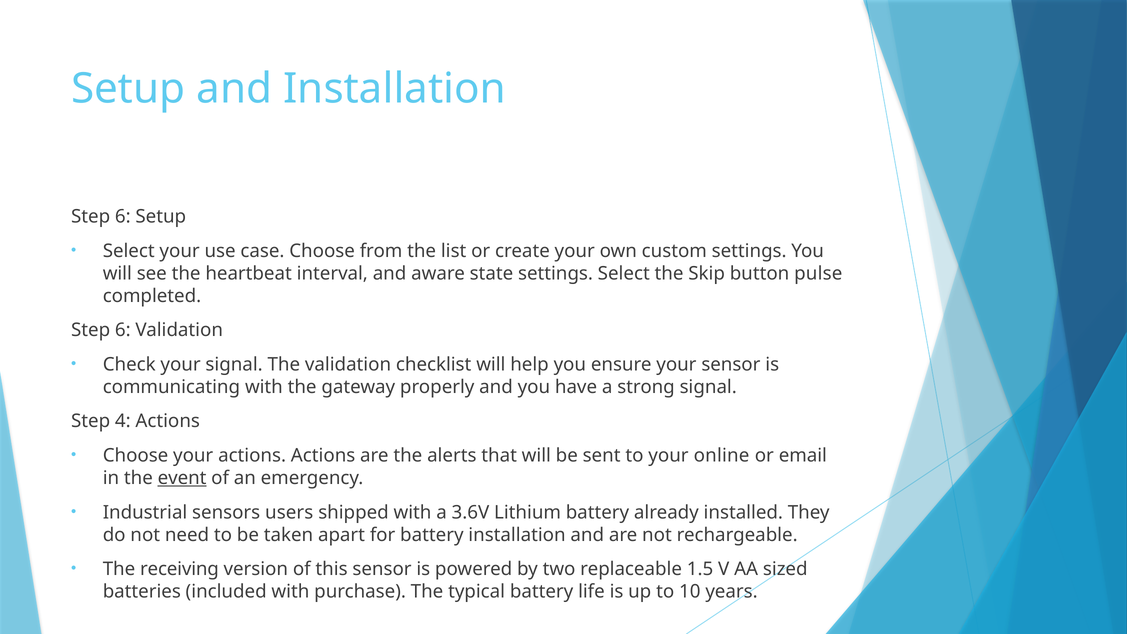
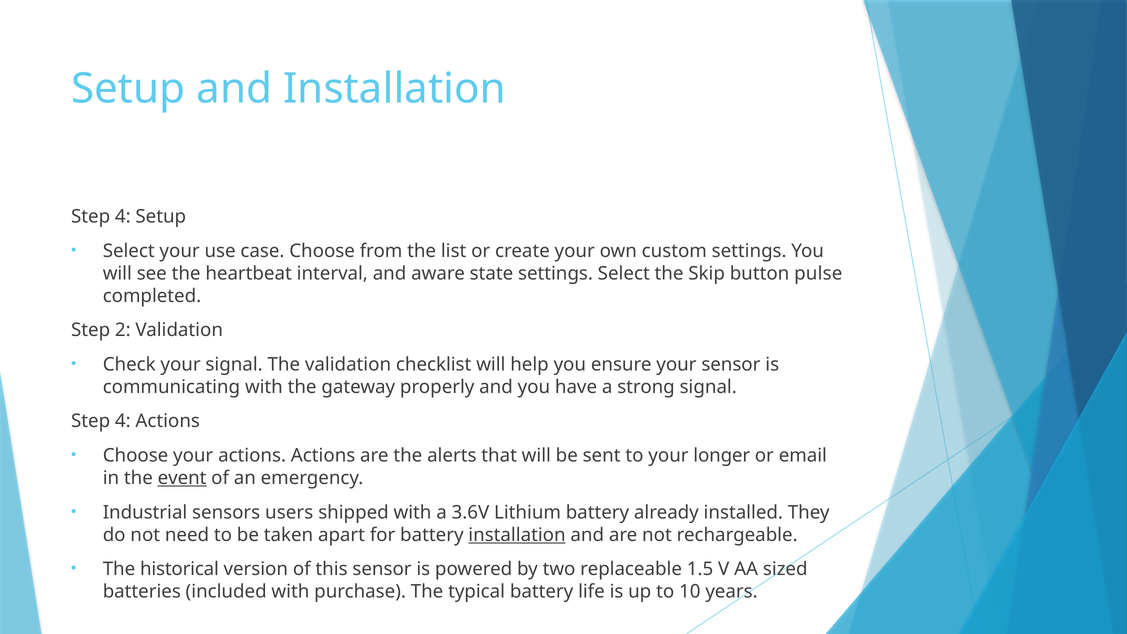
6 at (123, 217): 6 -> 4
6 at (123, 330): 6 -> 2
online: online -> longer
installation at (517, 535) underline: none -> present
receiving: receiving -> historical
